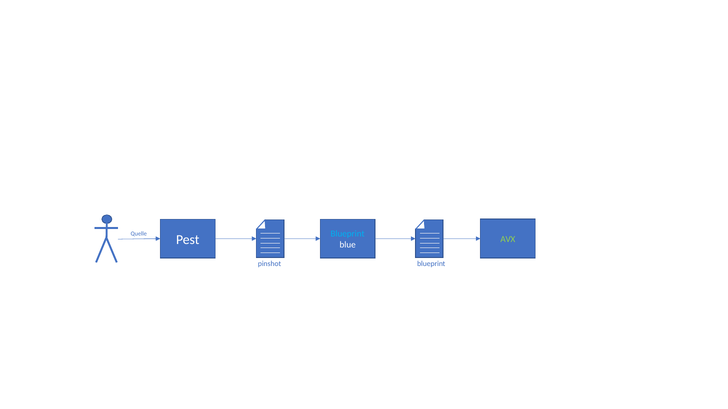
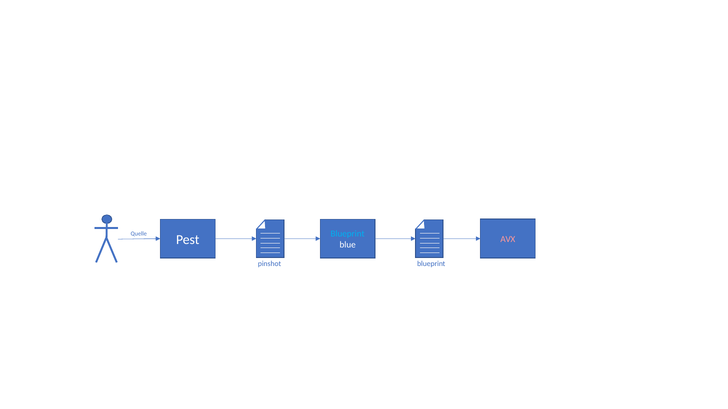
AVX colour: light green -> pink
